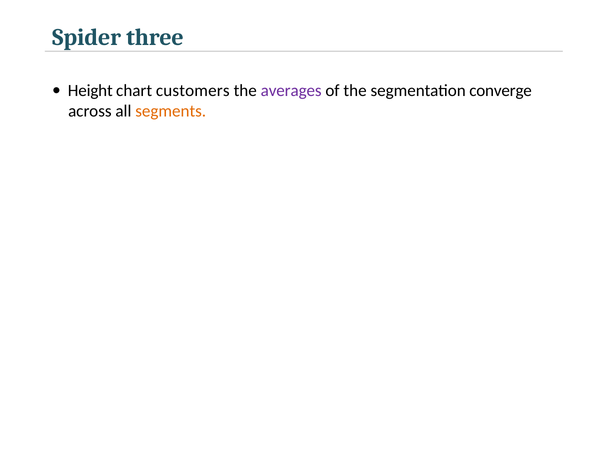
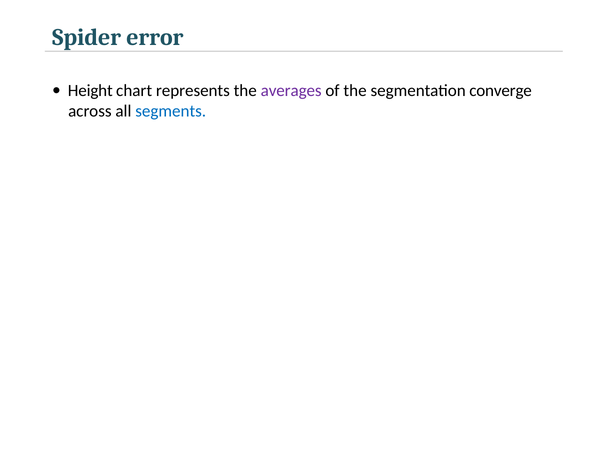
three: three -> error
customers: customers -> represents
segments colour: orange -> blue
